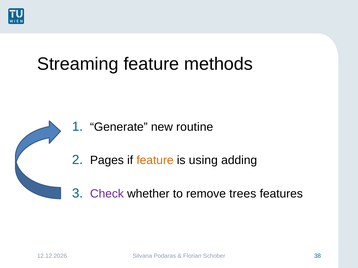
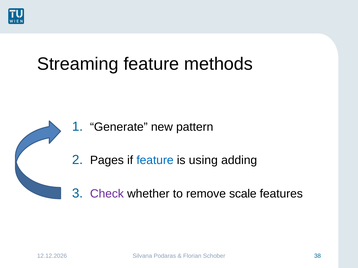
routine: routine -> pattern
feature at (155, 161) colour: orange -> blue
trees: trees -> scale
